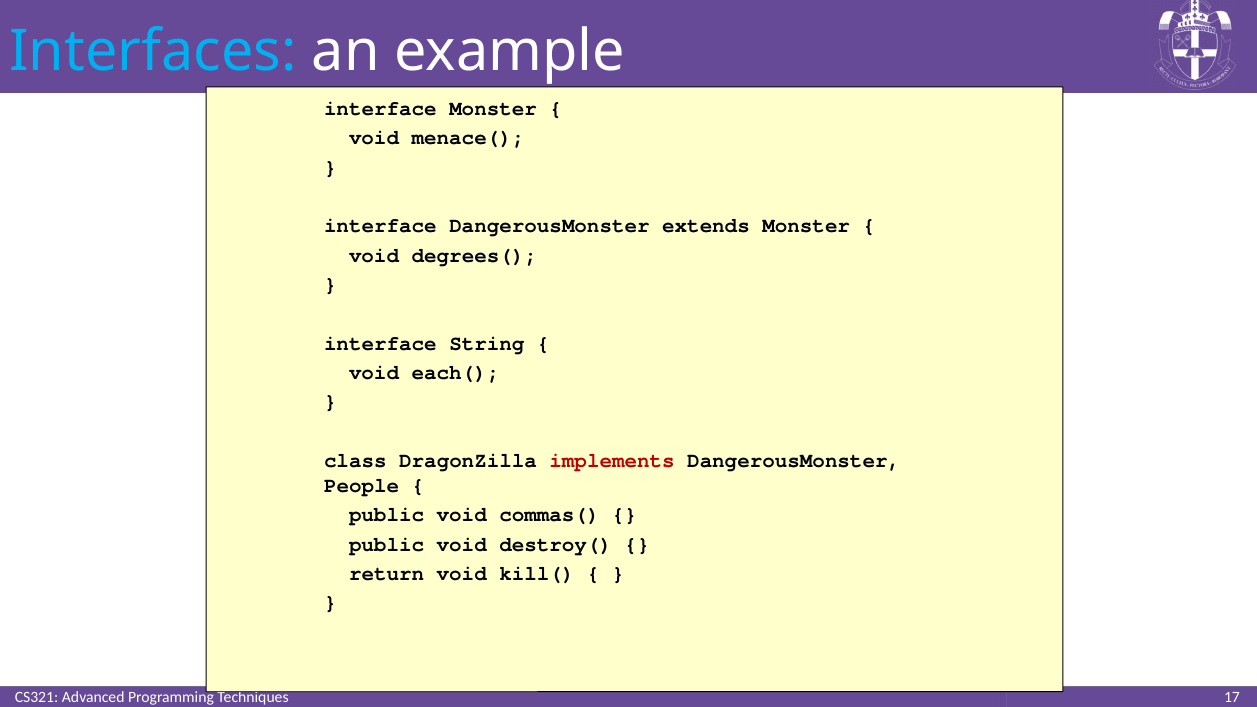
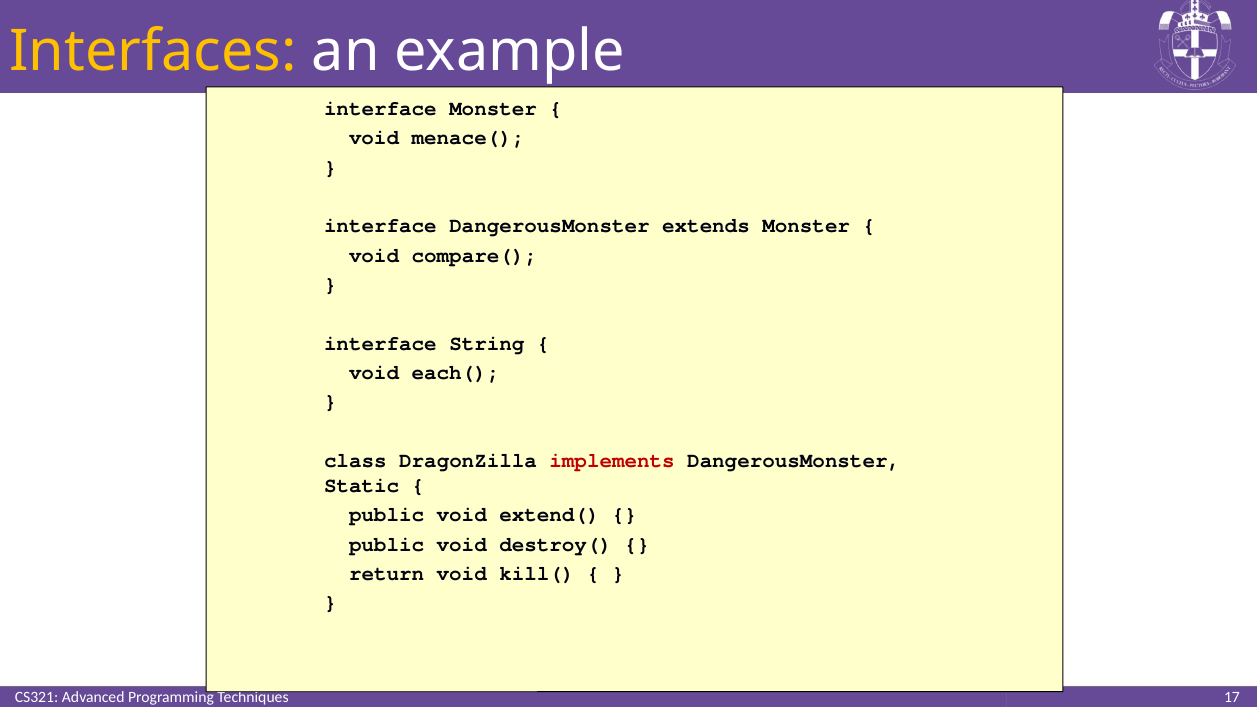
Interfaces colour: light blue -> yellow
degrees(: degrees( -> compare(
People: People -> Static
commas(: commas( -> extend(
